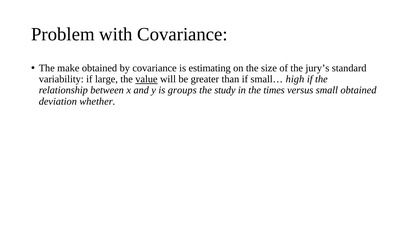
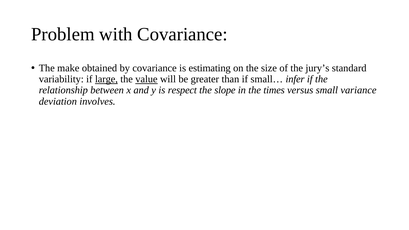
large underline: none -> present
high: high -> infer
groups: groups -> respect
study: study -> slope
small obtained: obtained -> variance
whether: whether -> involves
